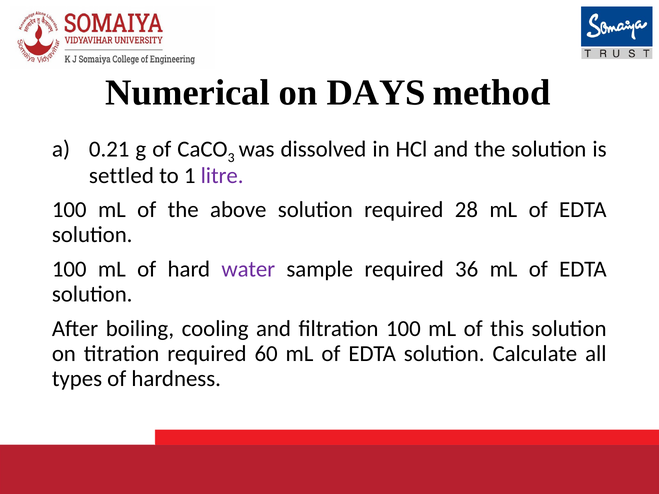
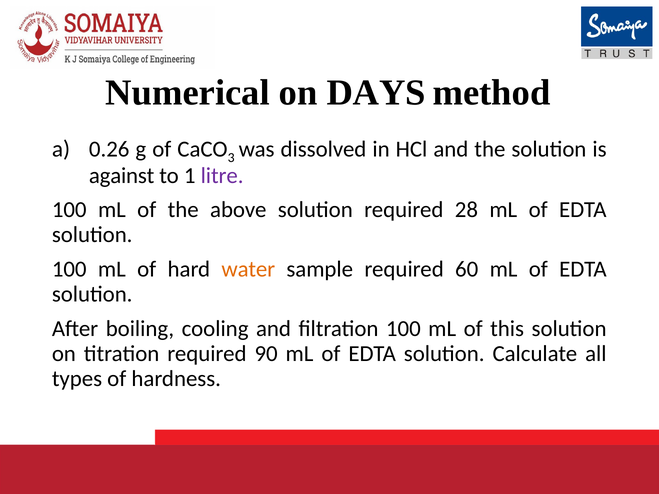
0.21: 0.21 -> 0.26
settled: settled -> against
water colour: purple -> orange
36: 36 -> 60
60: 60 -> 90
